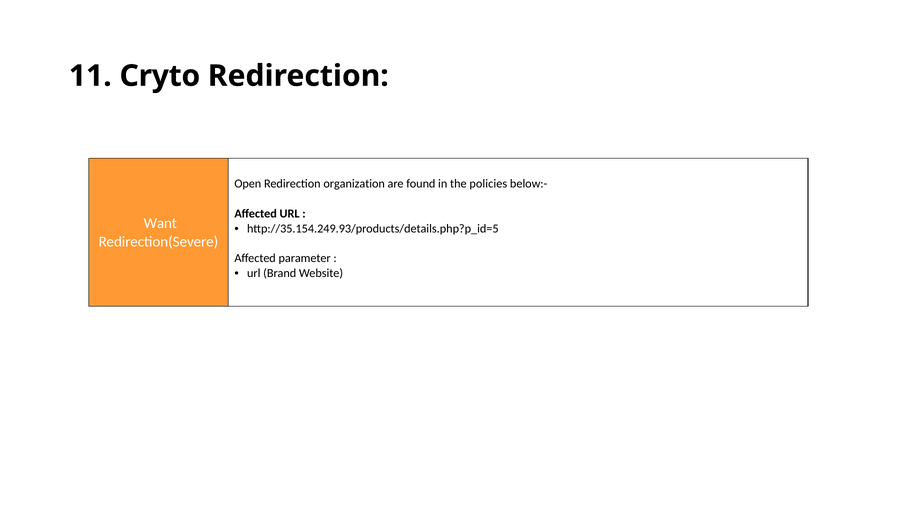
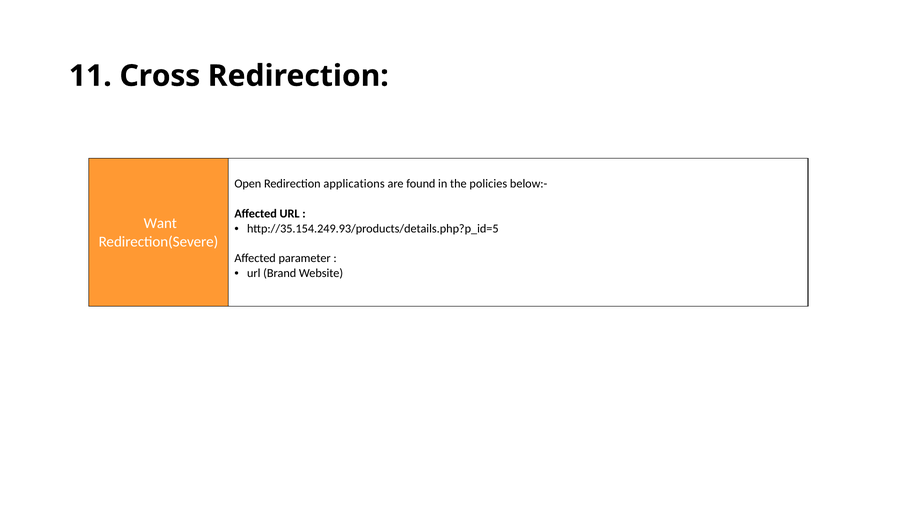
Cryto: Cryto -> Cross
organization: organization -> applications
